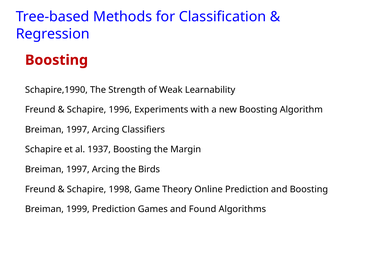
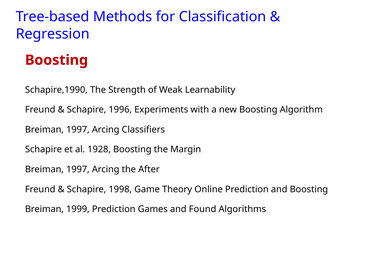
1937: 1937 -> 1928
Birds: Birds -> After
